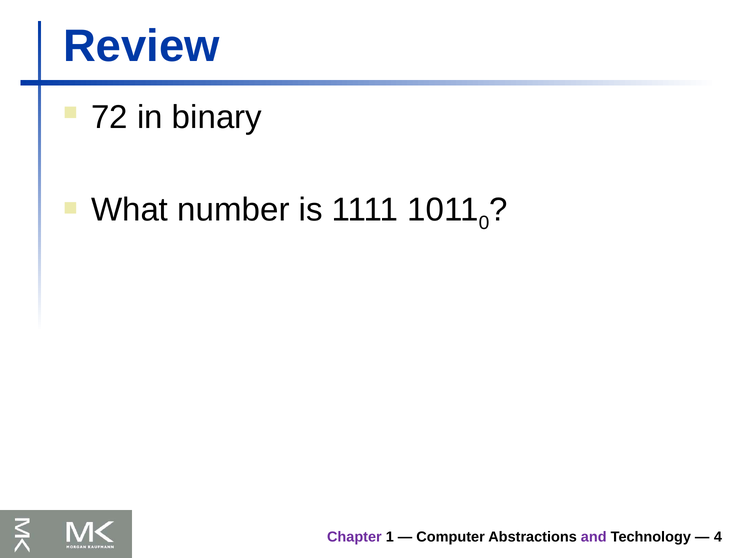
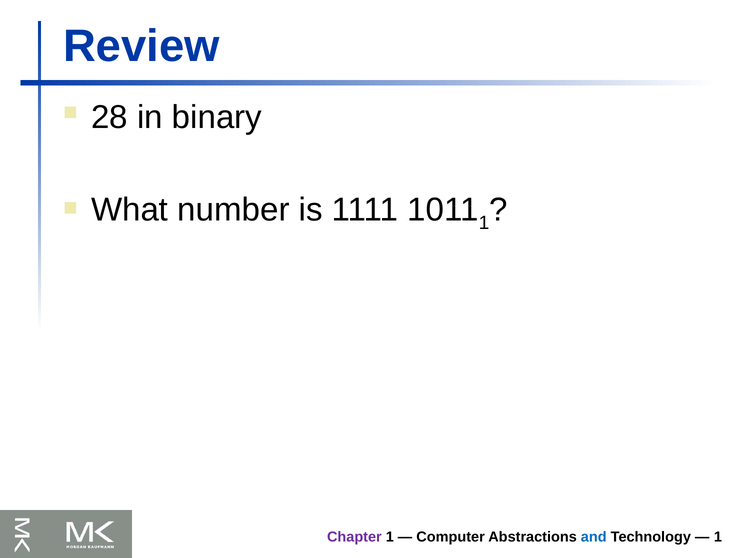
72: 72 -> 28
0 at (484, 223): 0 -> 1
and colour: purple -> blue
4 at (718, 537): 4 -> 1
